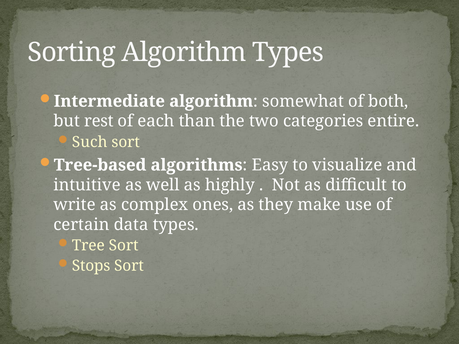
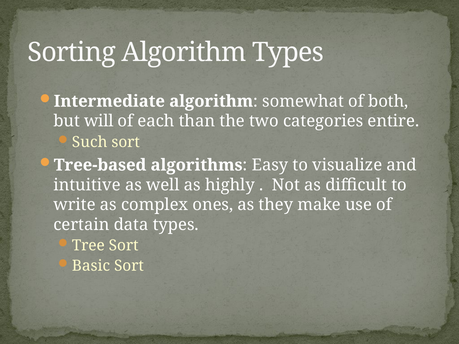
rest: rest -> will
Stops: Stops -> Basic
